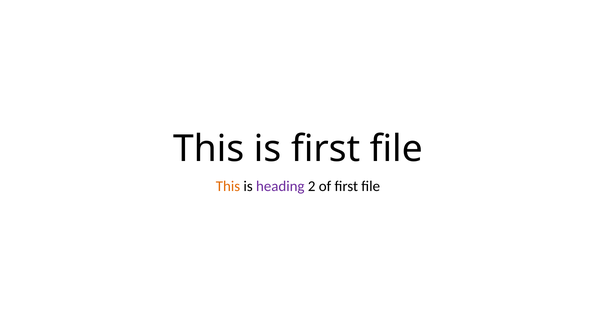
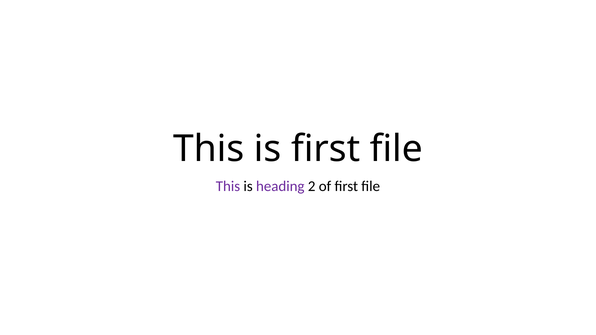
This at (228, 186) colour: orange -> purple
